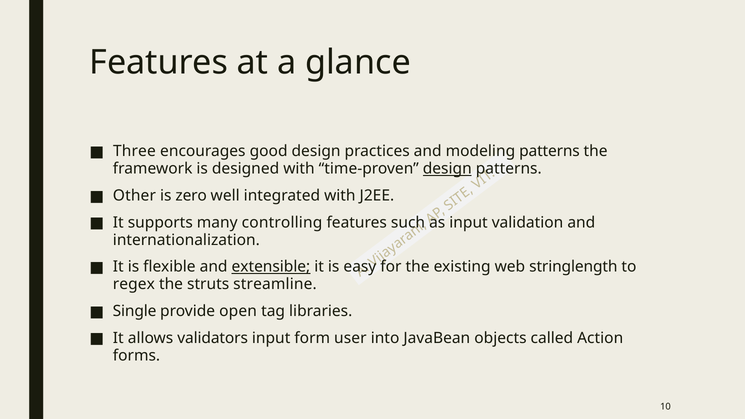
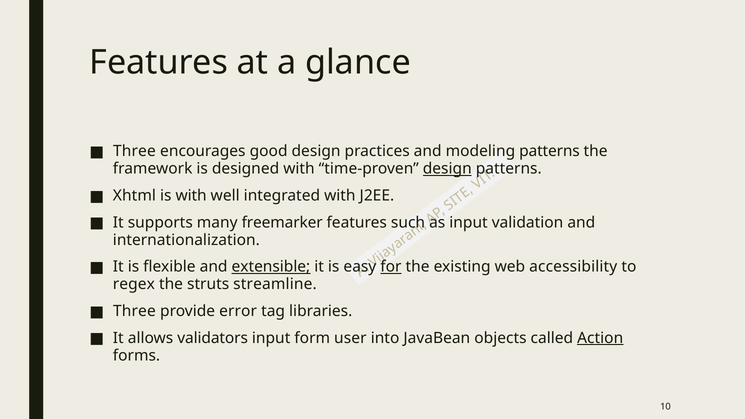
Other: Other -> Xhtml
is zero: zero -> with
controlling: controlling -> freemarker
for underline: none -> present
stringlength: stringlength -> accessibility
Single at (135, 311): Single -> Three
open: open -> error
Action underline: none -> present
